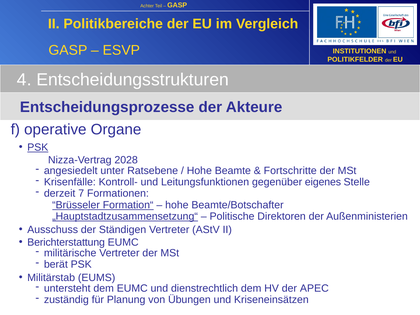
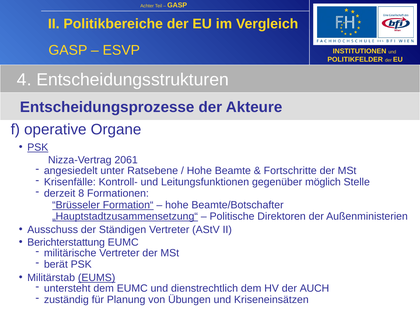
2028: 2028 -> 2061
eigenes: eigenes -> möglich
7: 7 -> 8
EUMS underline: none -> present
APEC: APEC -> AUCH
